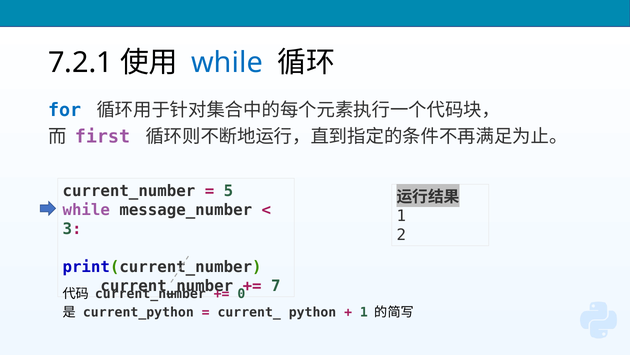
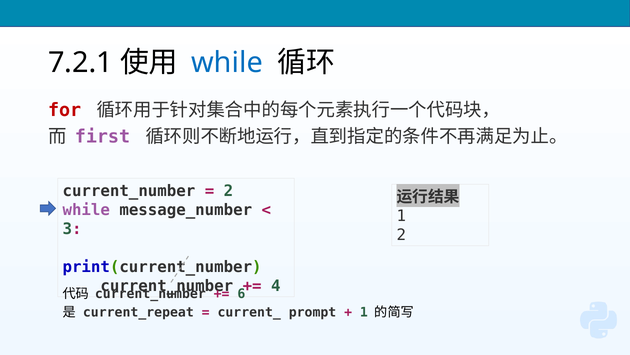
for colour: blue -> red
5 at (228, 191): 5 -> 2
7: 7 -> 4
0: 0 -> 6
current_python: current_python -> current_repeat
python: python -> prompt
